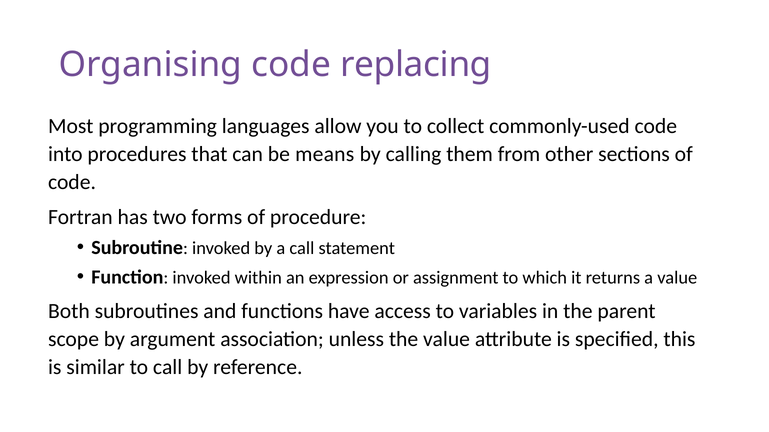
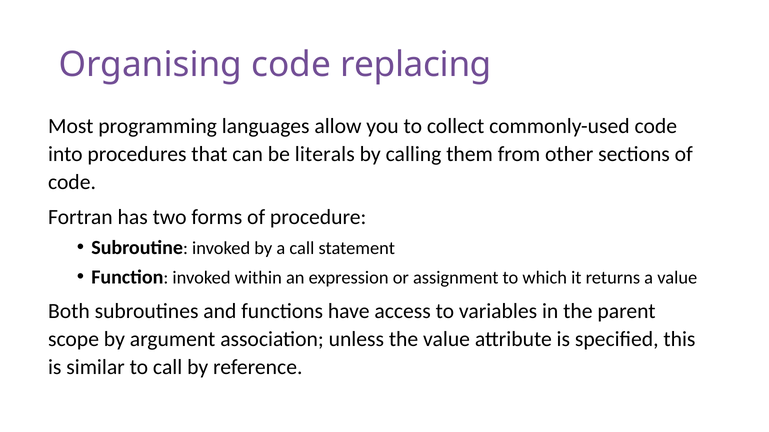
means: means -> literals
